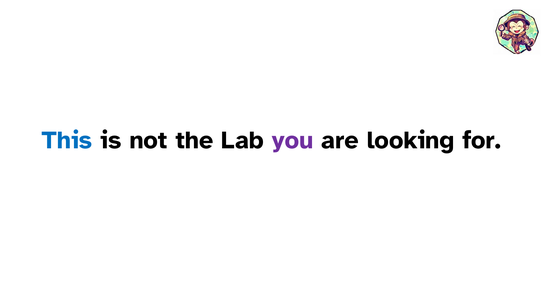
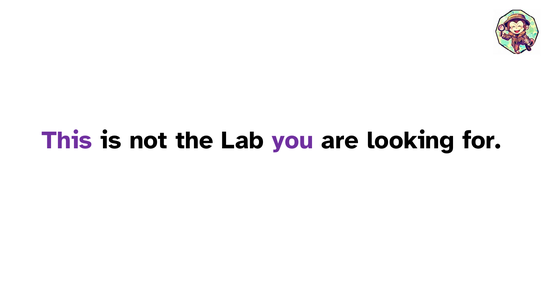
This colour: blue -> purple
